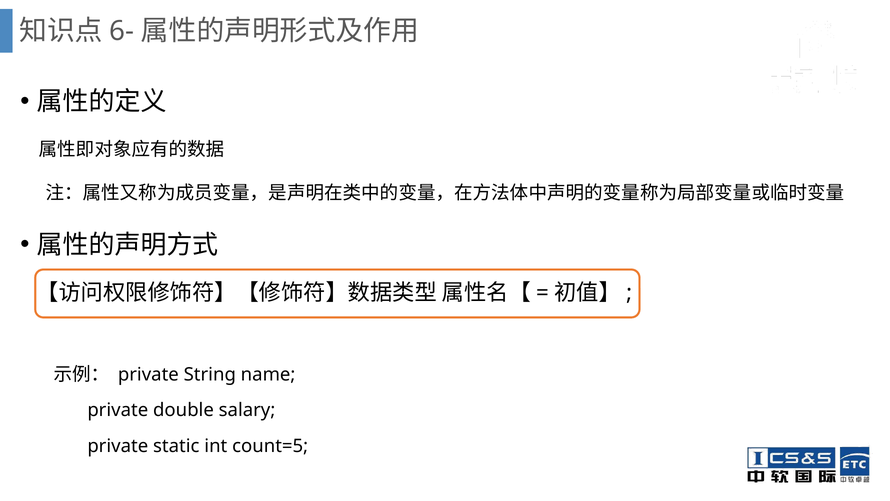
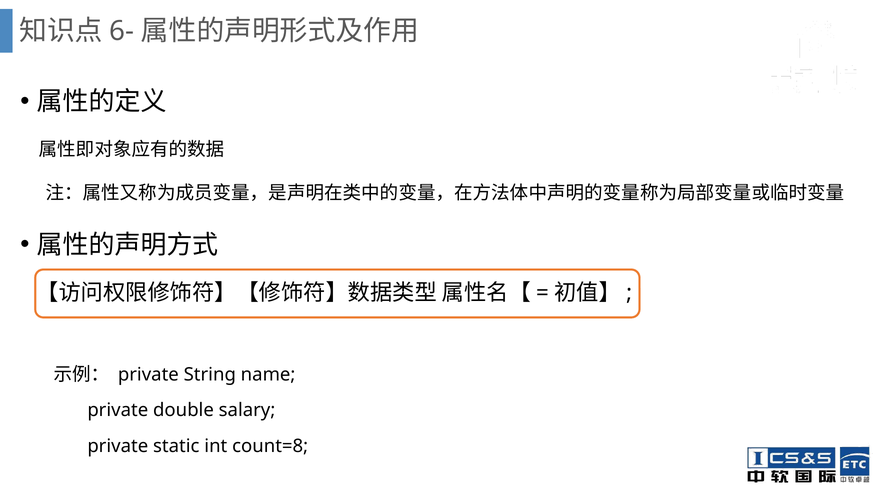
count=5: count=5 -> count=8
